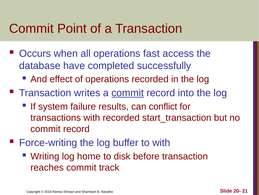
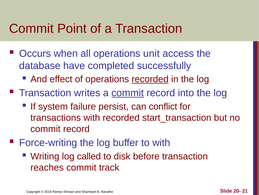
fast: fast -> unit
recorded at (150, 79) underline: none -> present
results: results -> persist
home: home -> called
